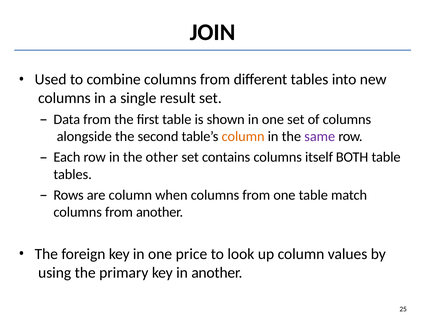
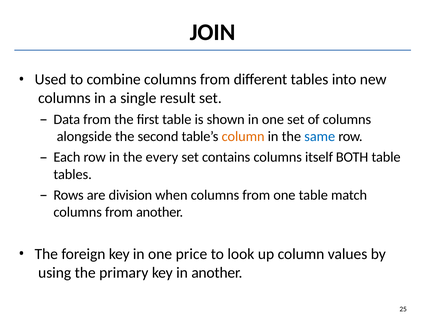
same colour: purple -> blue
other: other -> every
are column: column -> division
